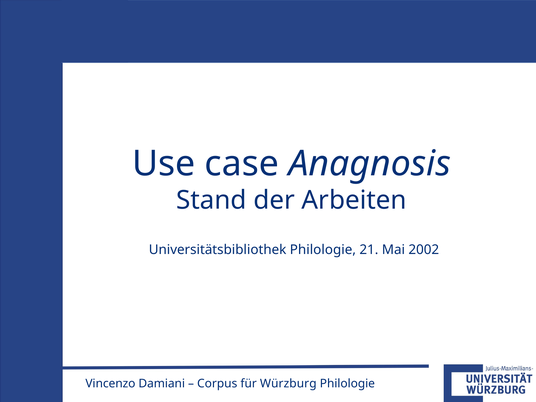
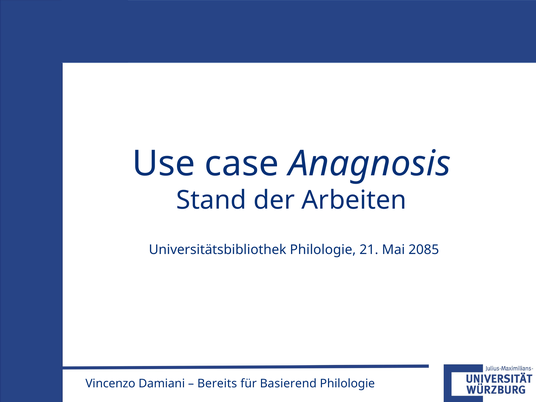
2002: 2002 -> 2085
Corpus: Corpus -> Bereits
Würzburg: Würzburg -> Basierend
